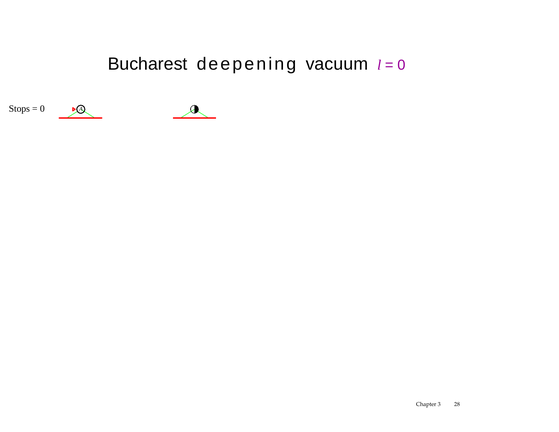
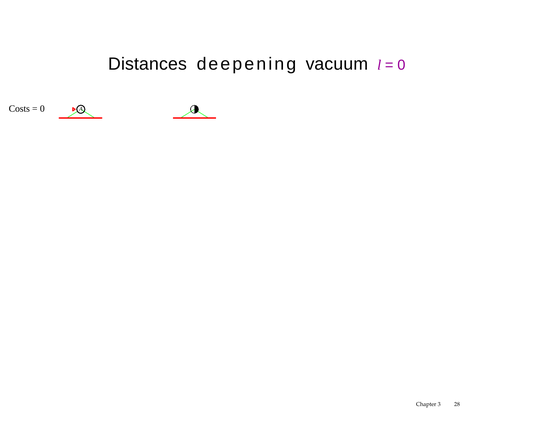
Bucharest: Bucharest -> Distances
Stops: Stops -> Costs
